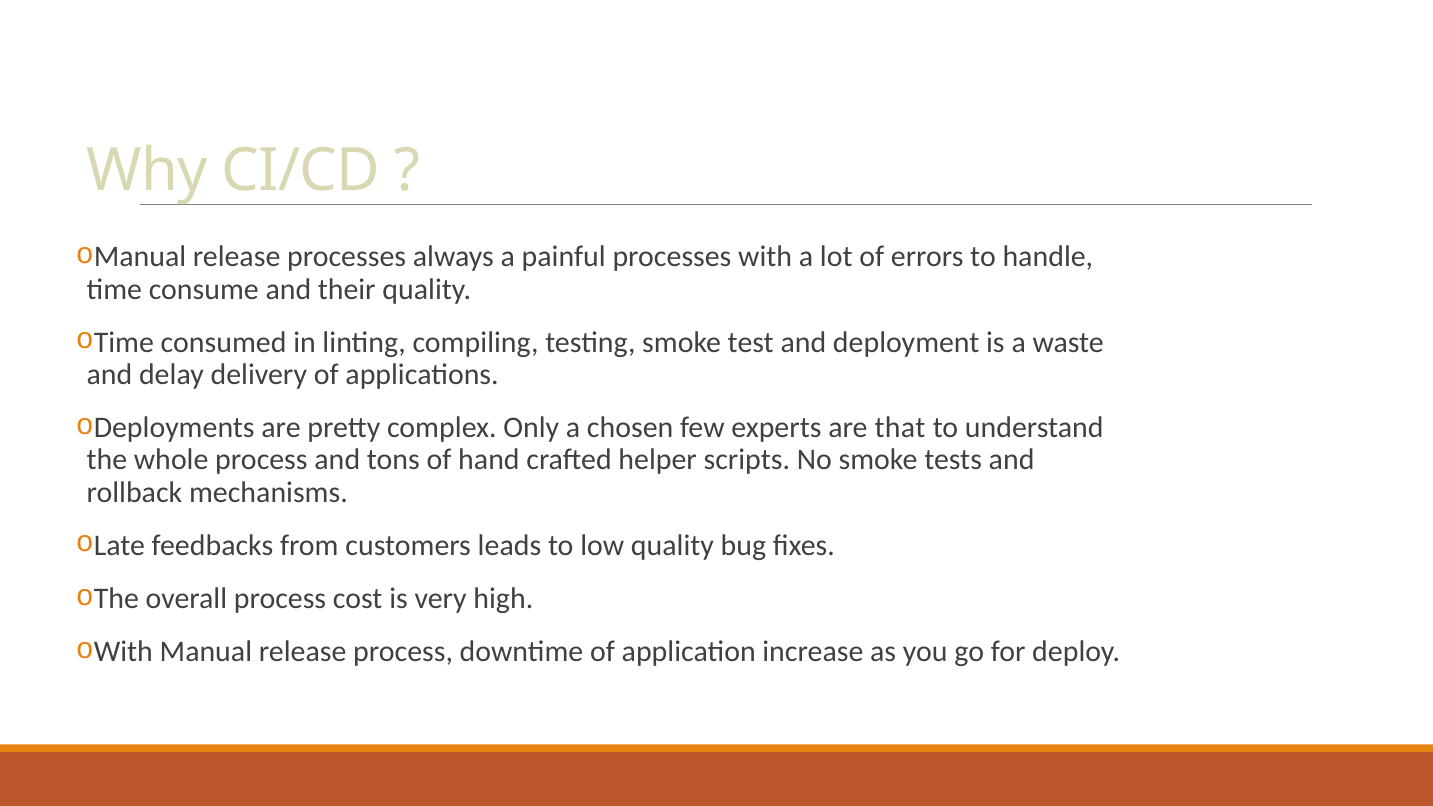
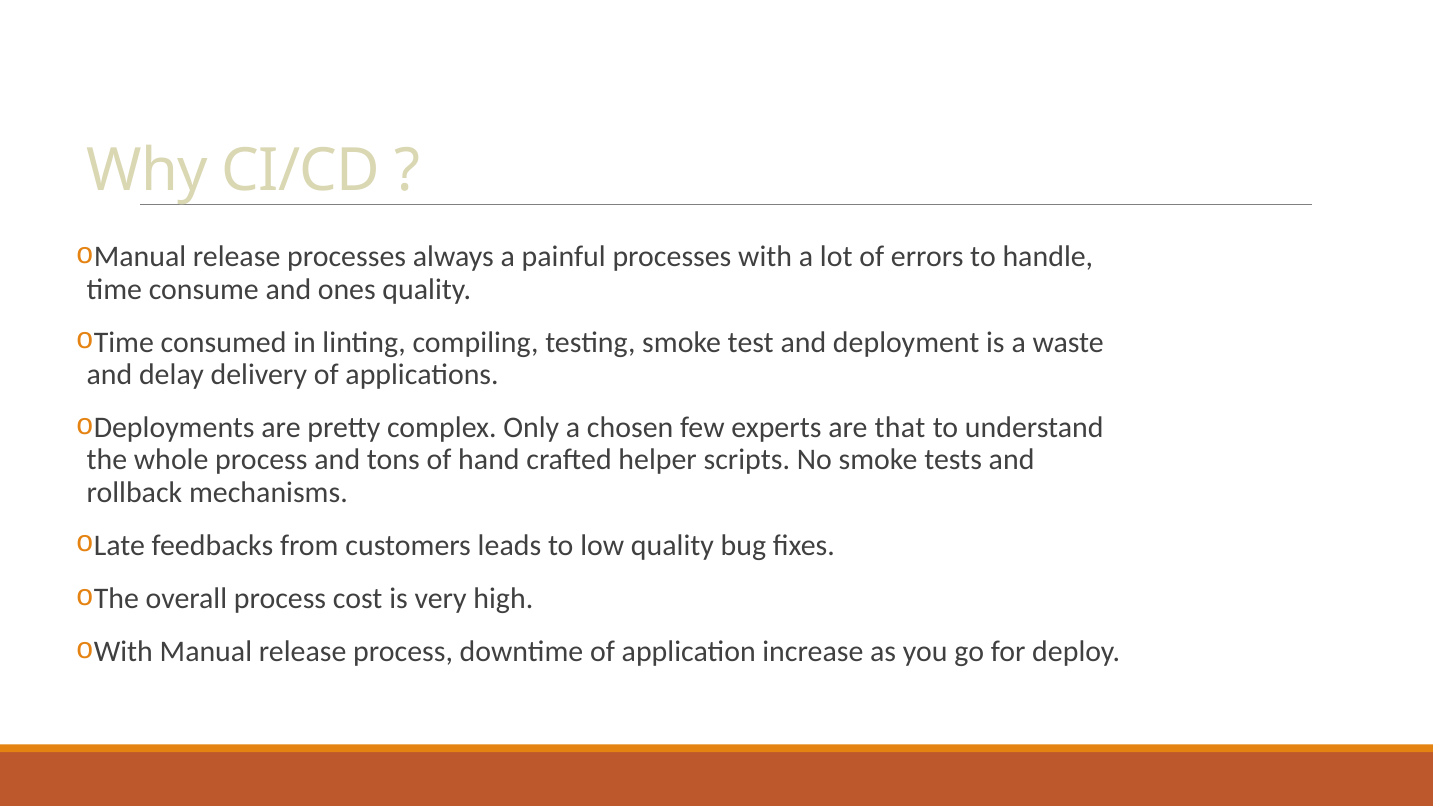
their: their -> ones
